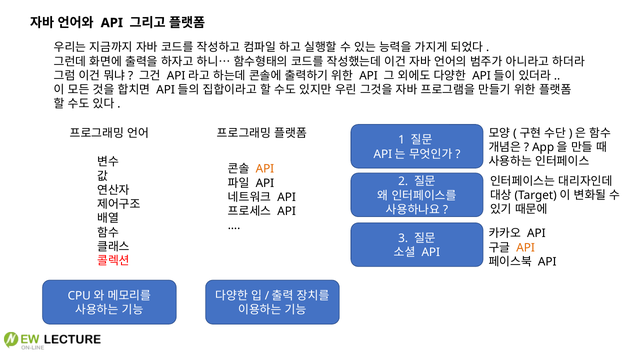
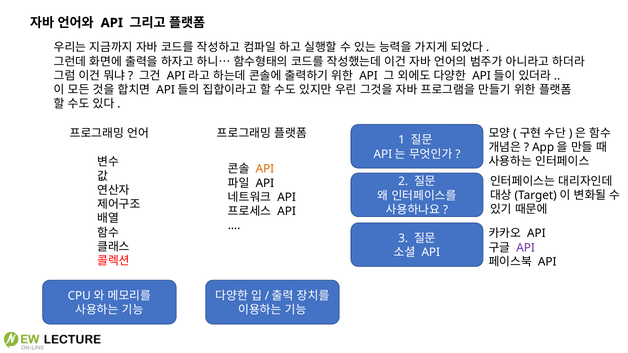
API at (526, 248) colour: orange -> purple
